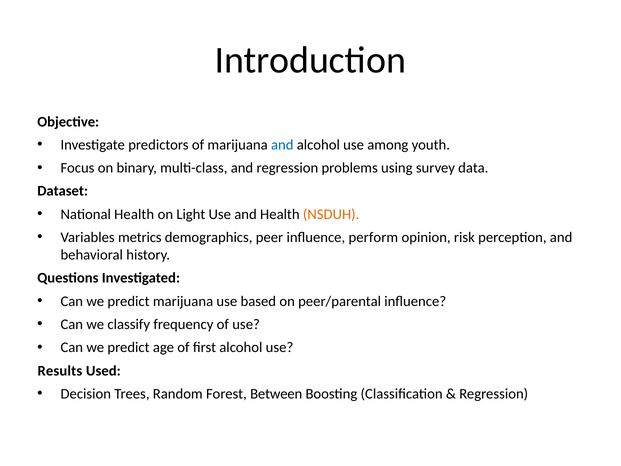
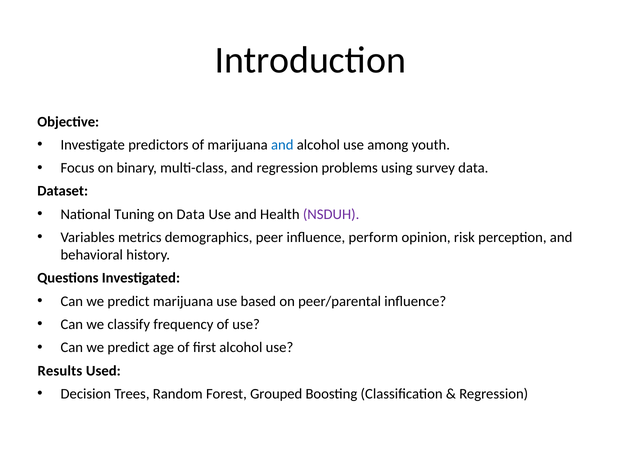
National Health: Health -> Tuning
on Light: Light -> Data
NSDUH colour: orange -> purple
Between: Between -> Grouped
